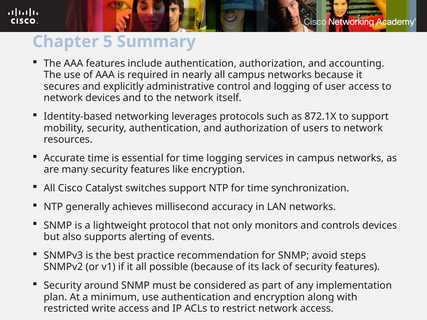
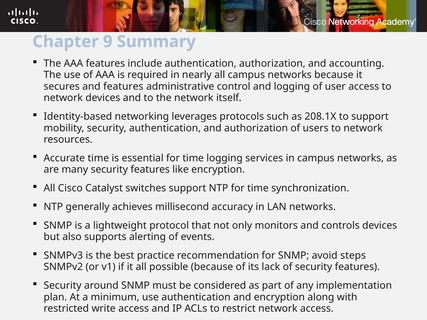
5: 5 -> 9
and explicitly: explicitly -> features
872.1X: 872.1X -> 208.1X
